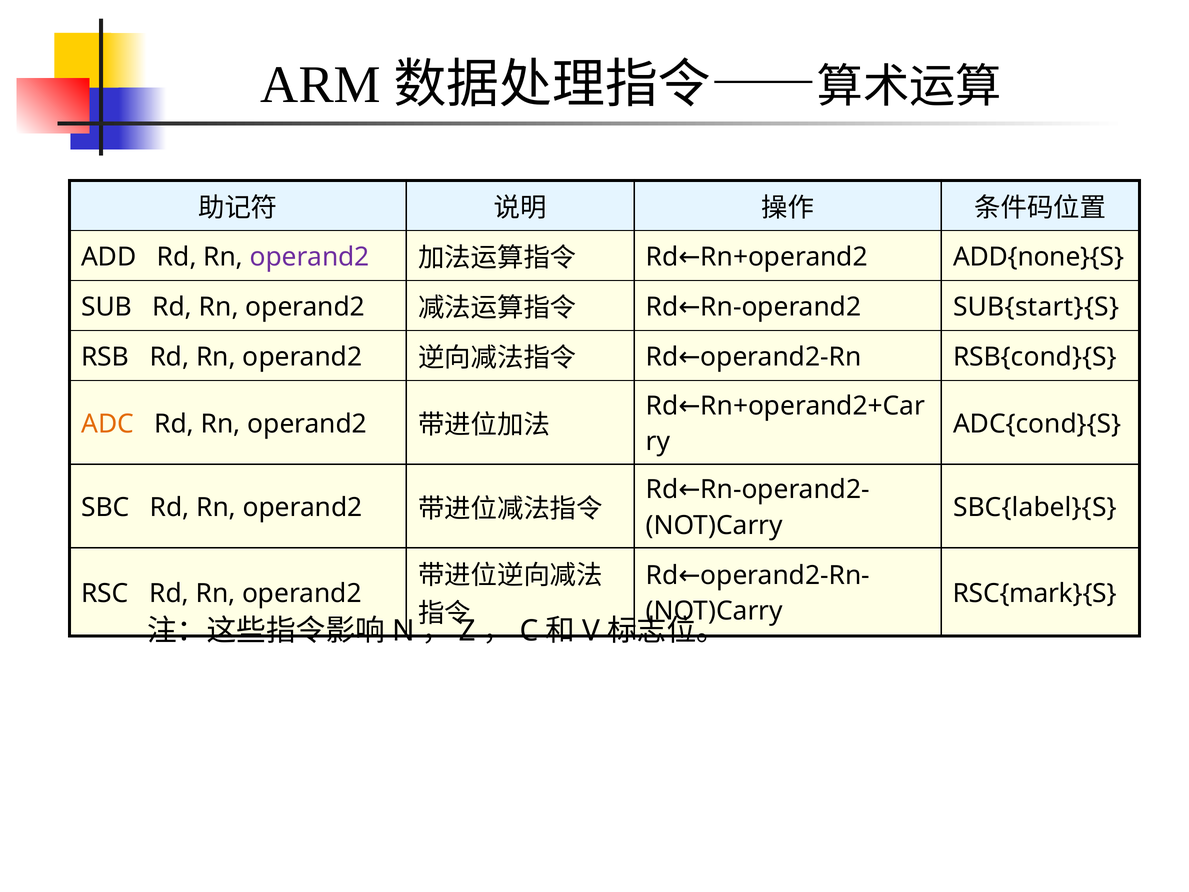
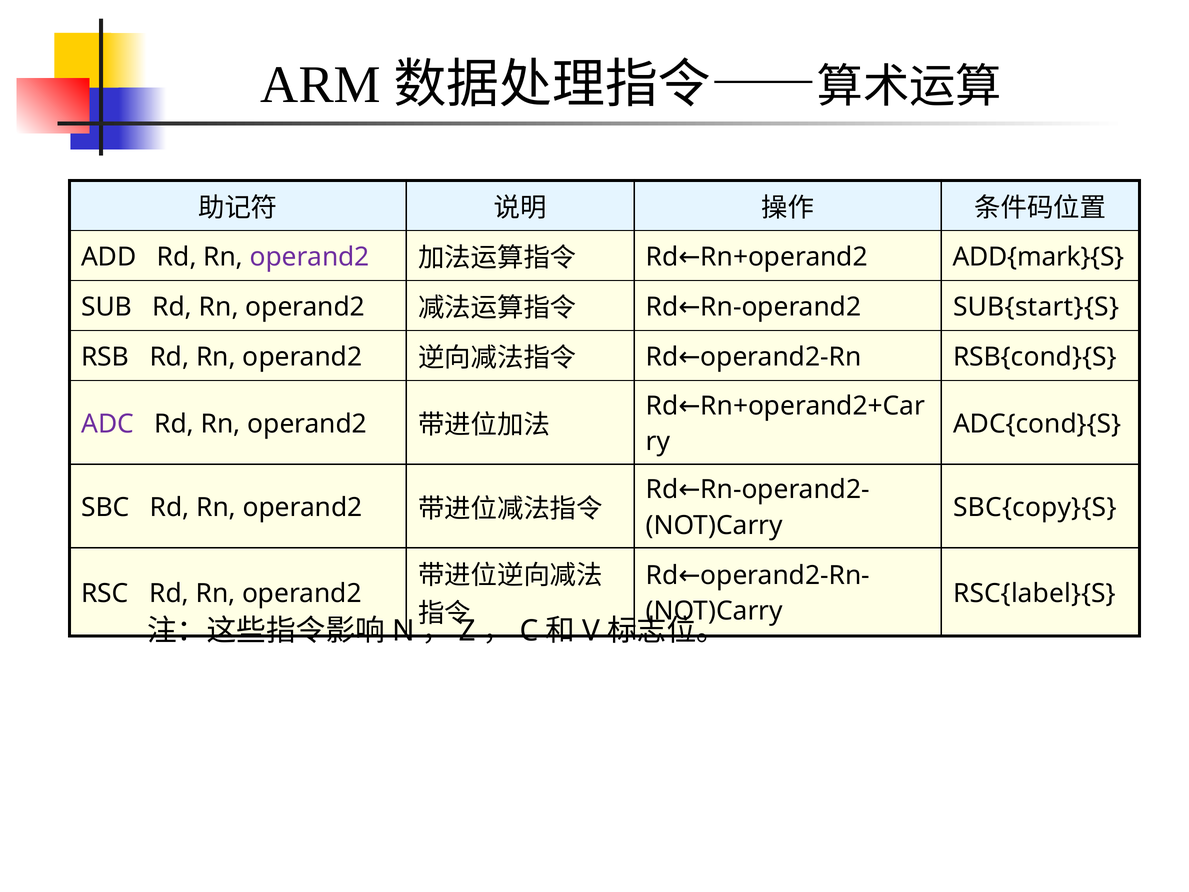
ADD{none}{S: ADD{none}{S -> ADD{mark}{S
ADC colour: orange -> purple
SBC{label}{S: SBC{label}{S -> SBC{copy}{S
RSC{mark}{S: RSC{mark}{S -> RSC{label}{S
